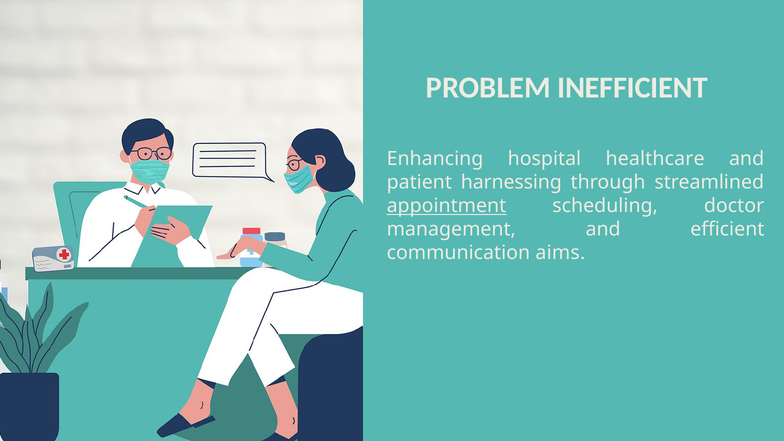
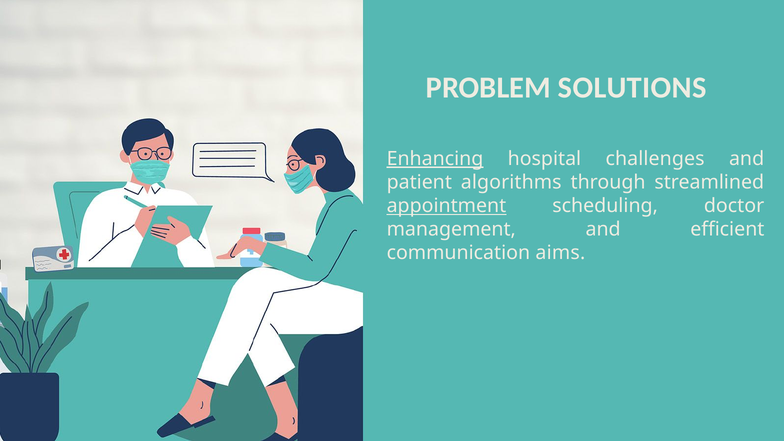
INEFFICIENT: INEFFICIENT -> SOLUTIONS
Enhancing underline: none -> present
healthcare: healthcare -> challenges
harnessing: harnessing -> algorithms
